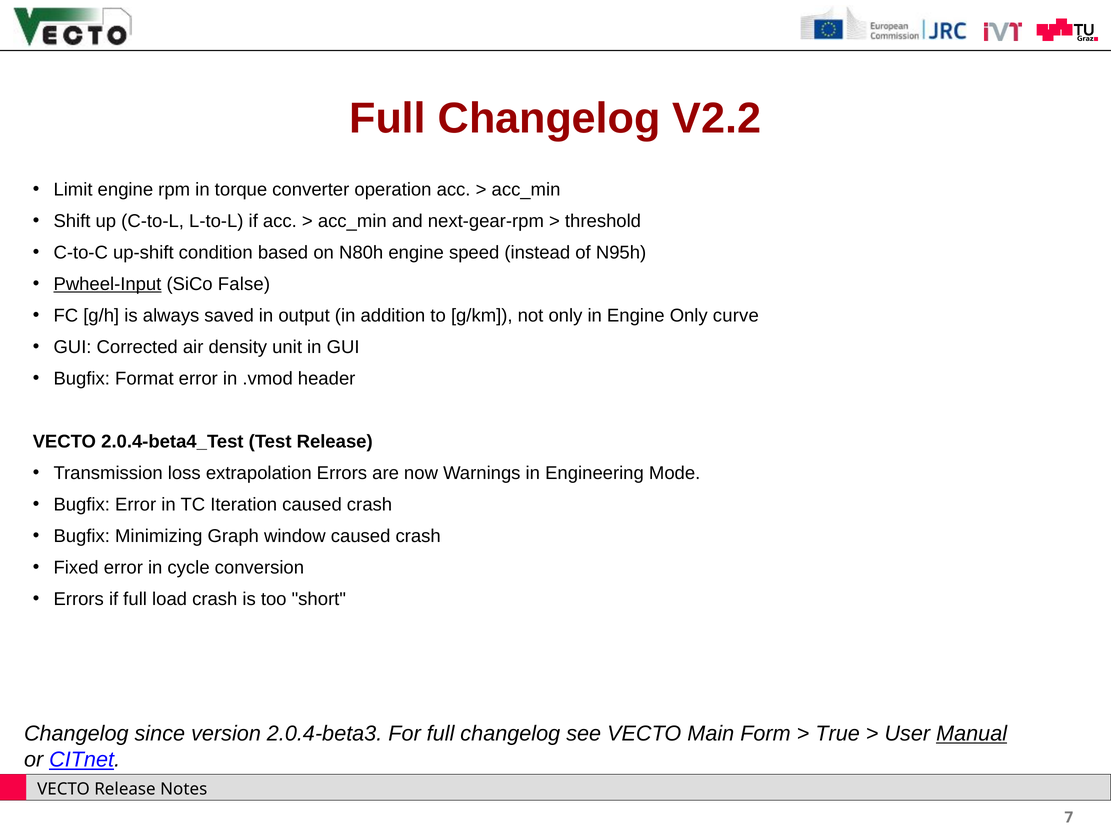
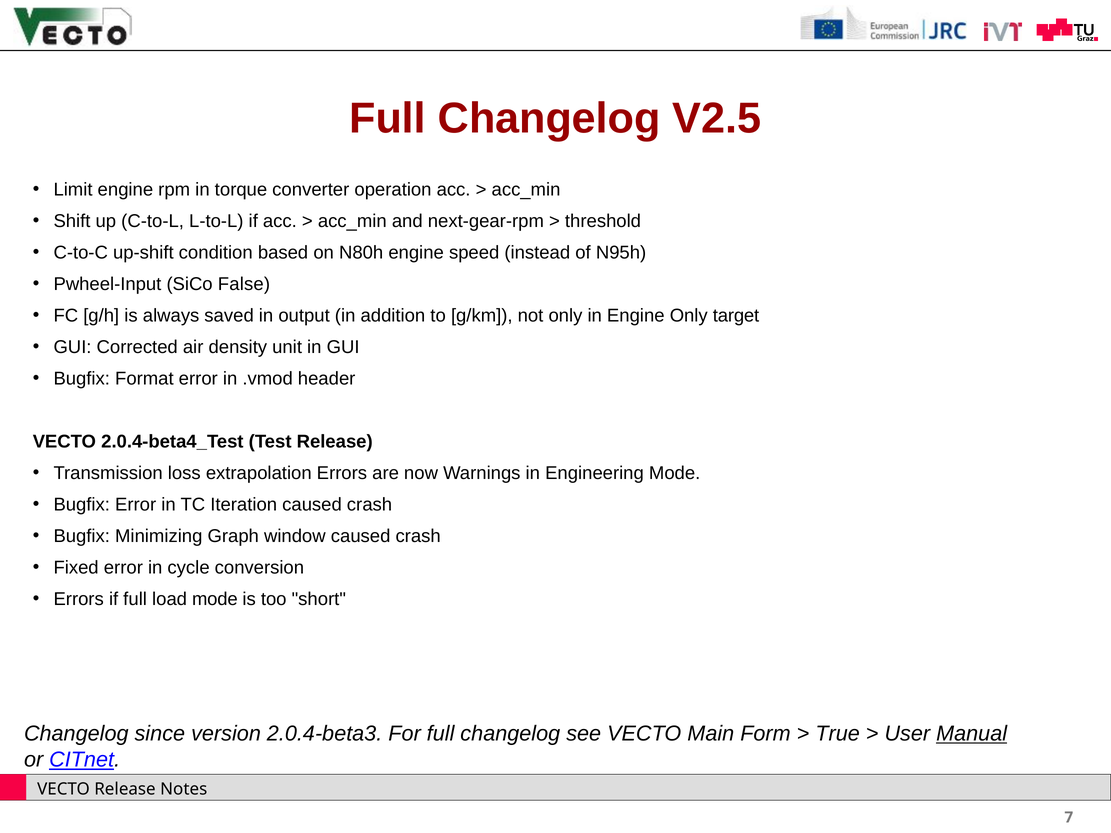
V2.2: V2.2 -> V2.5
Pwheel-Input underline: present -> none
curve: curve -> target
load crash: crash -> mode
